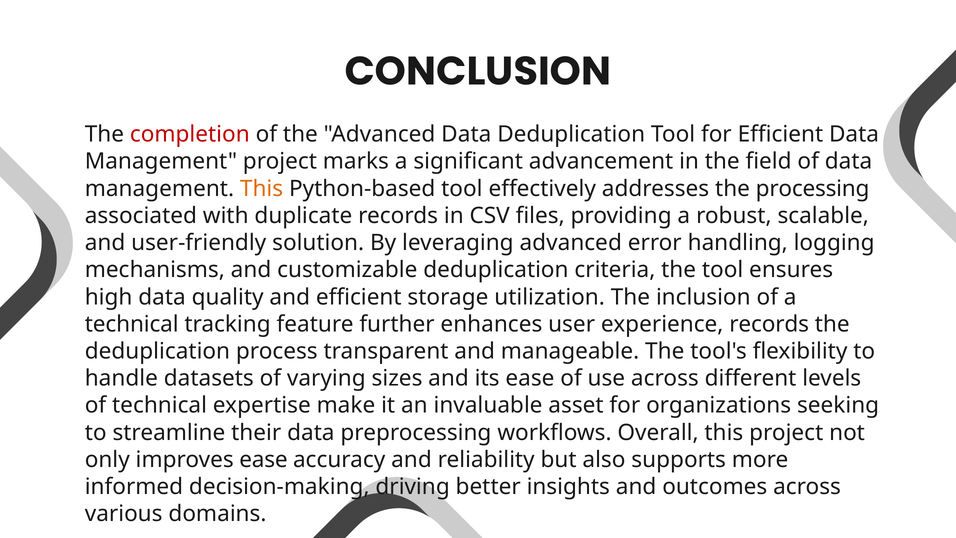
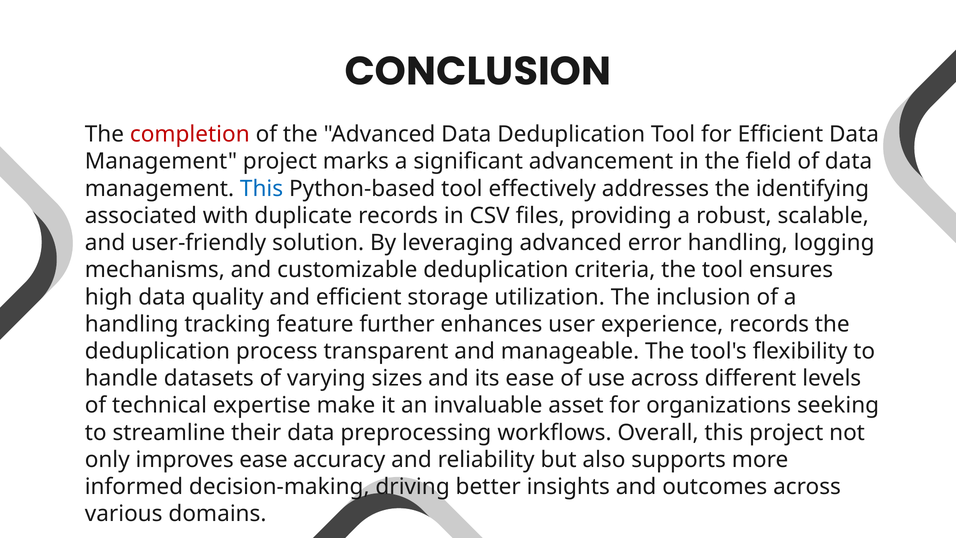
This at (262, 189) colour: orange -> blue
processing: processing -> identifying
technical at (132, 324): technical -> handling
